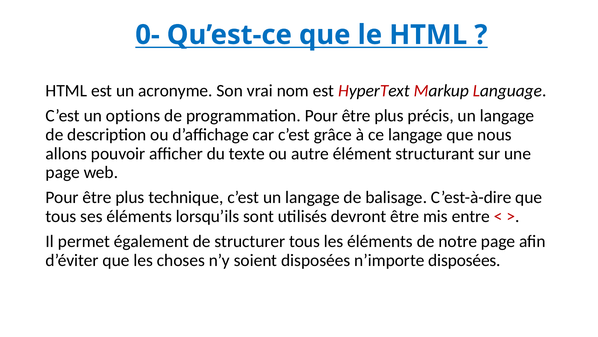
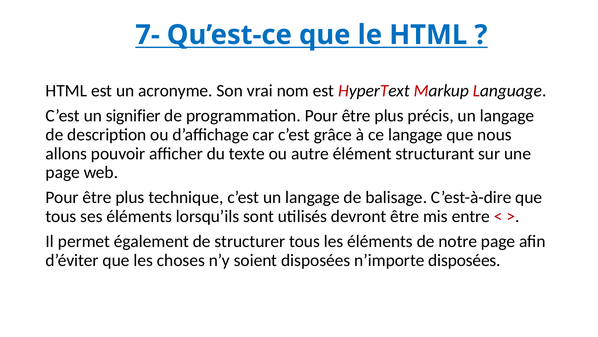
0-: 0- -> 7-
options: options -> signifier
